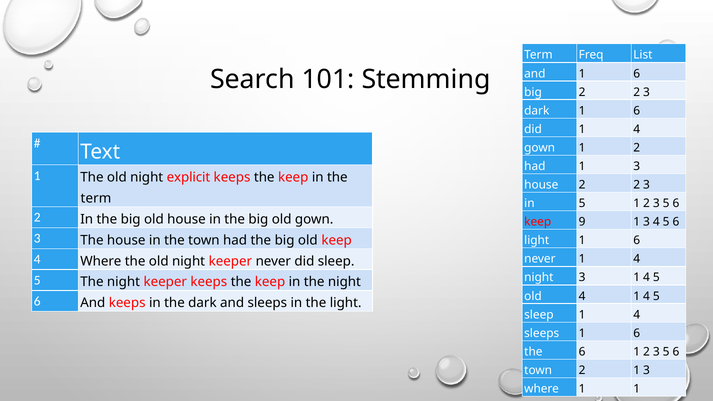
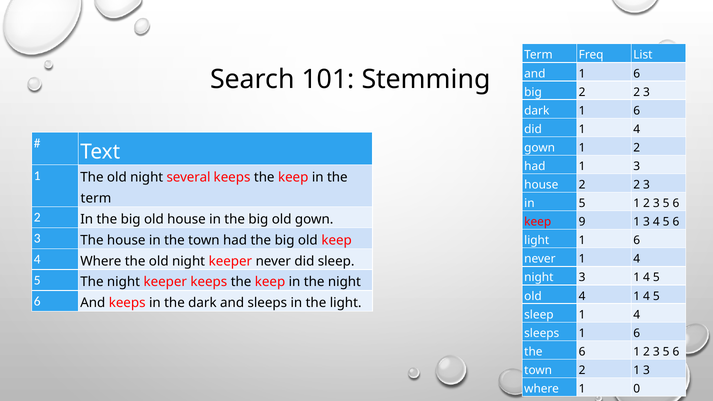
explicit: explicit -> several
1 1: 1 -> 0
